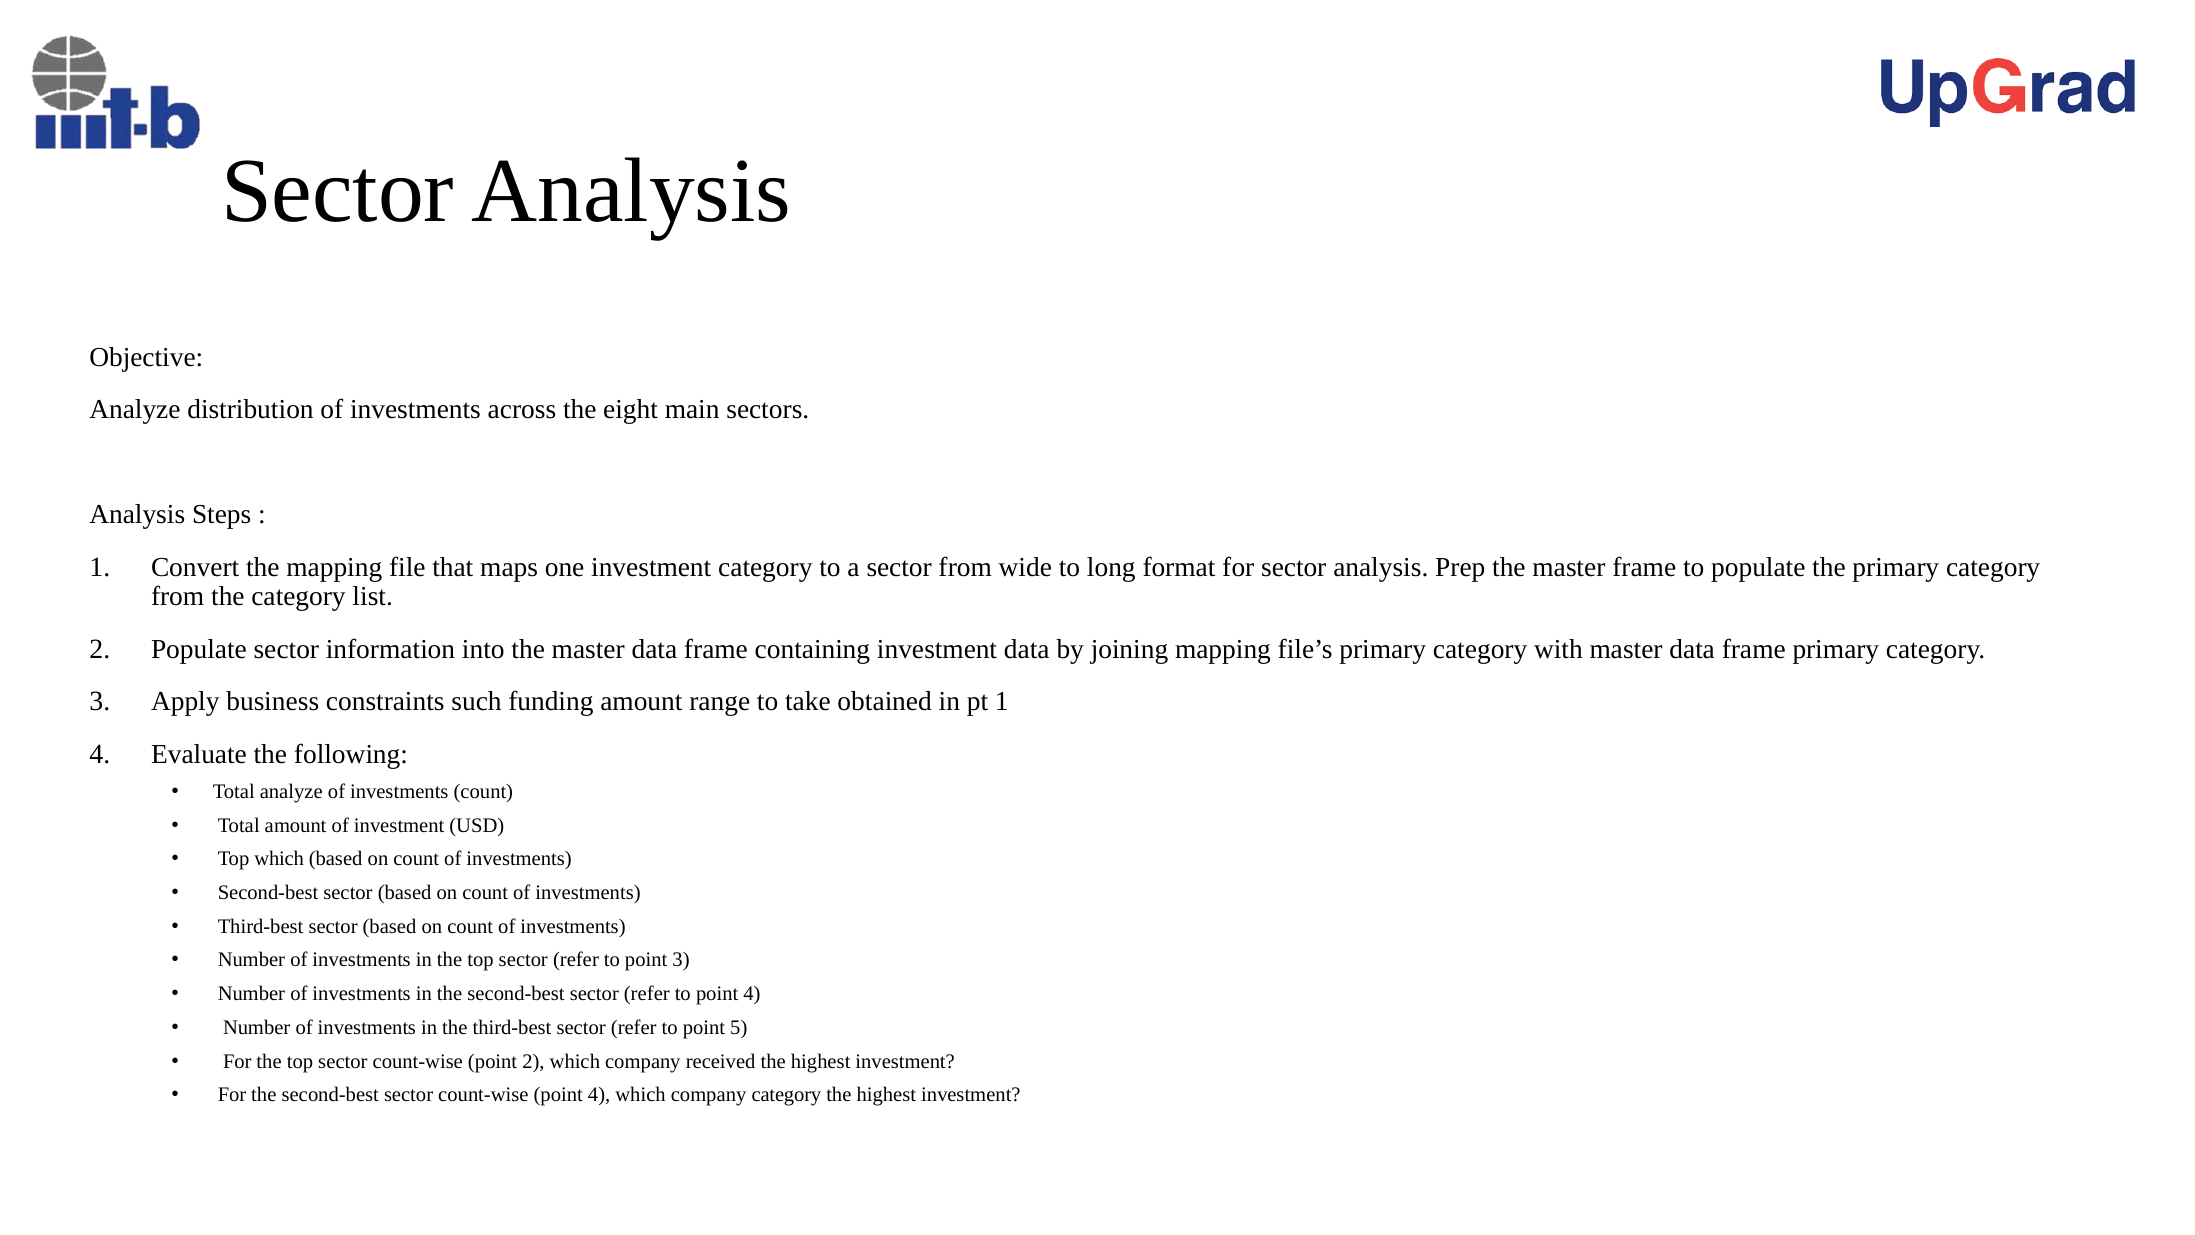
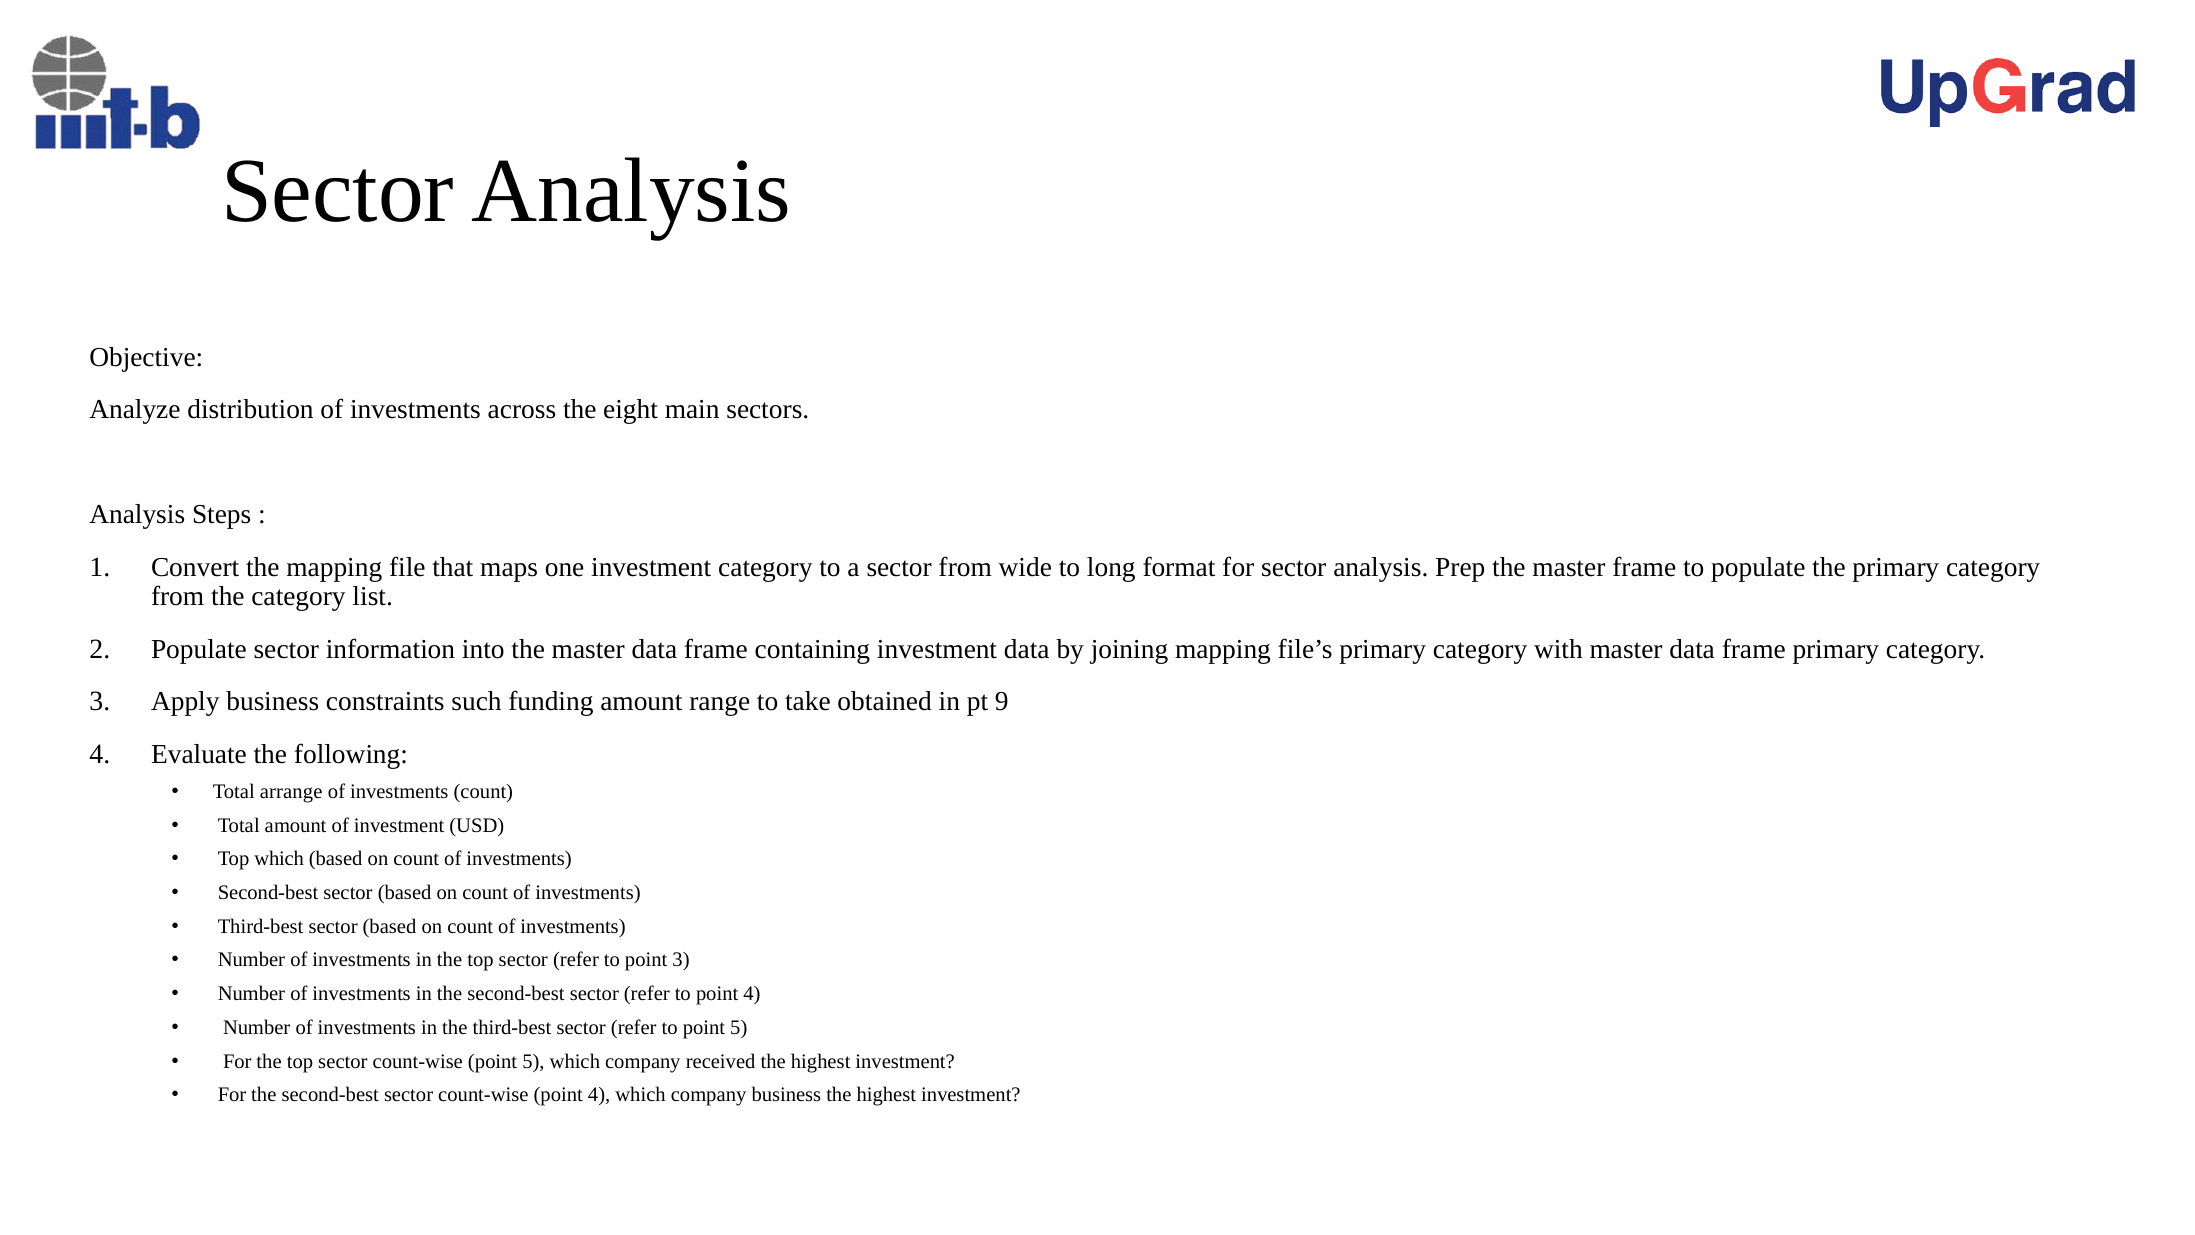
pt 1: 1 -> 9
Total analyze: analyze -> arrange
count-wise point 2: 2 -> 5
company category: category -> business
